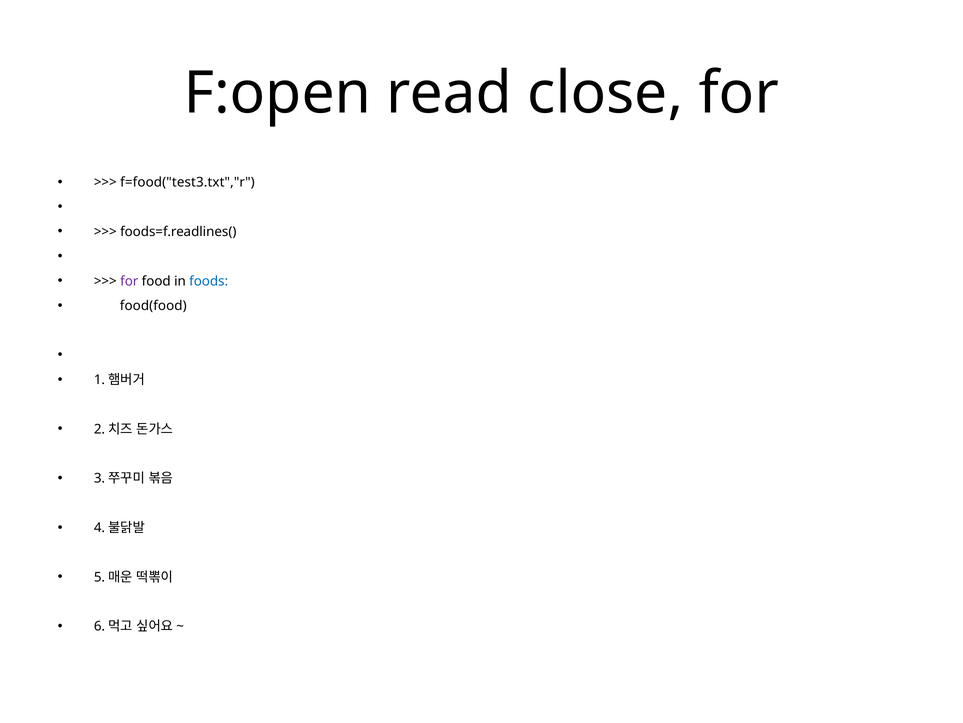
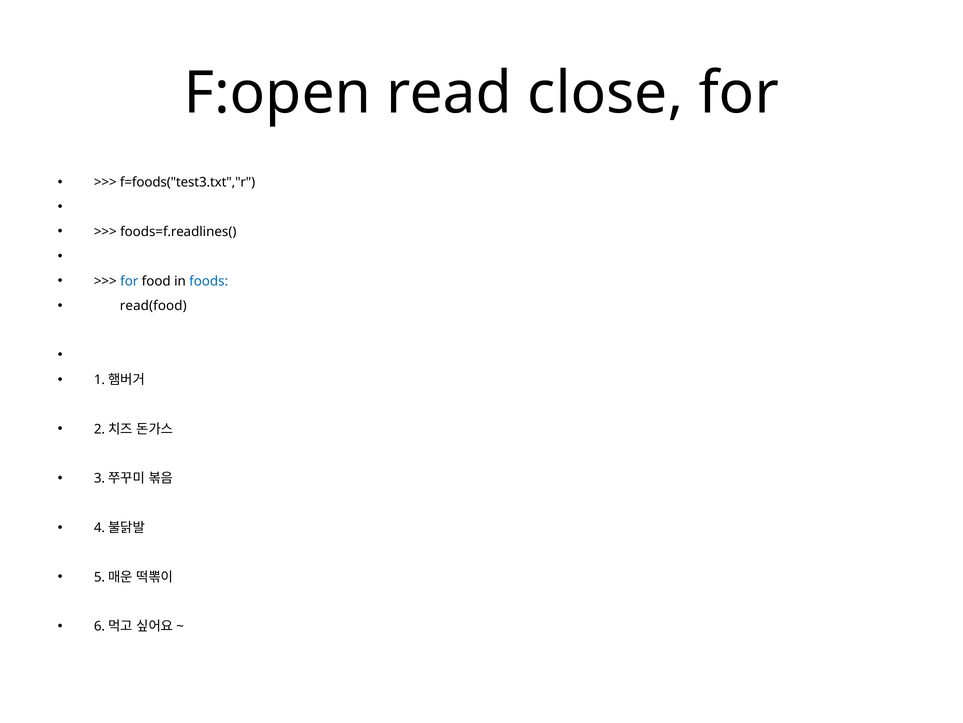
f=food("test3.txt","r: f=food("test3.txt","r -> f=foods("test3.txt","r
for at (129, 281) colour: purple -> blue
food(food: food(food -> read(food
